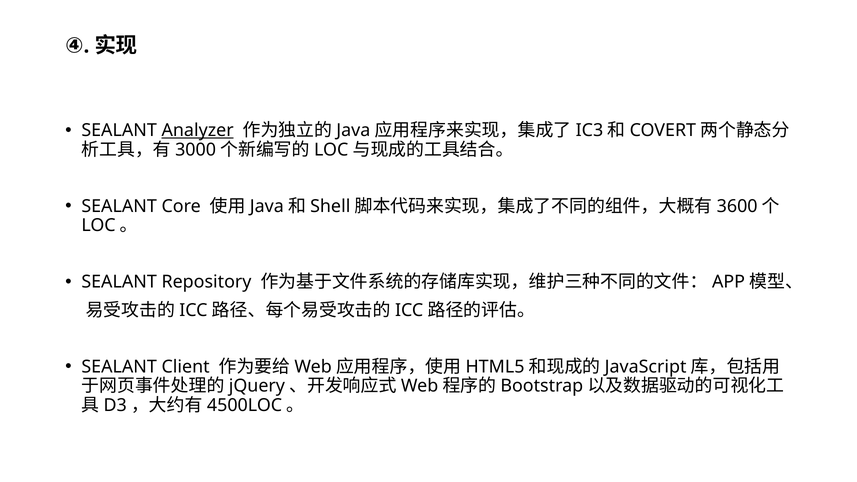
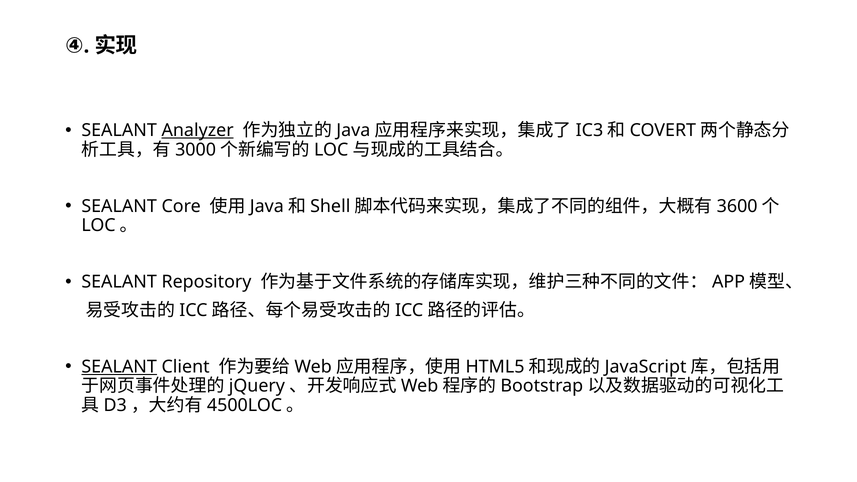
SEALANT at (119, 367) underline: none -> present
